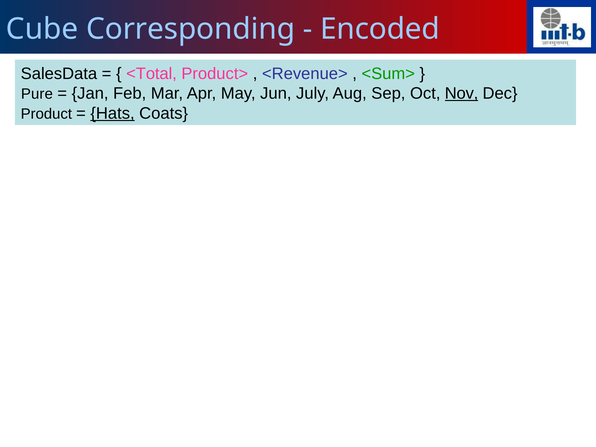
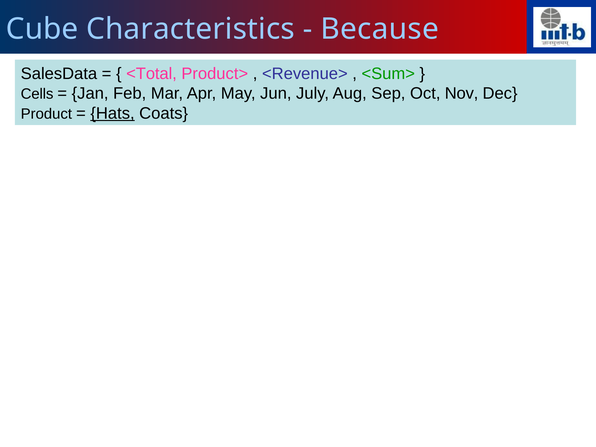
Corresponding: Corresponding -> Characteristics
Encoded: Encoded -> Because
Pure: Pure -> Cells
Nov underline: present -> none
